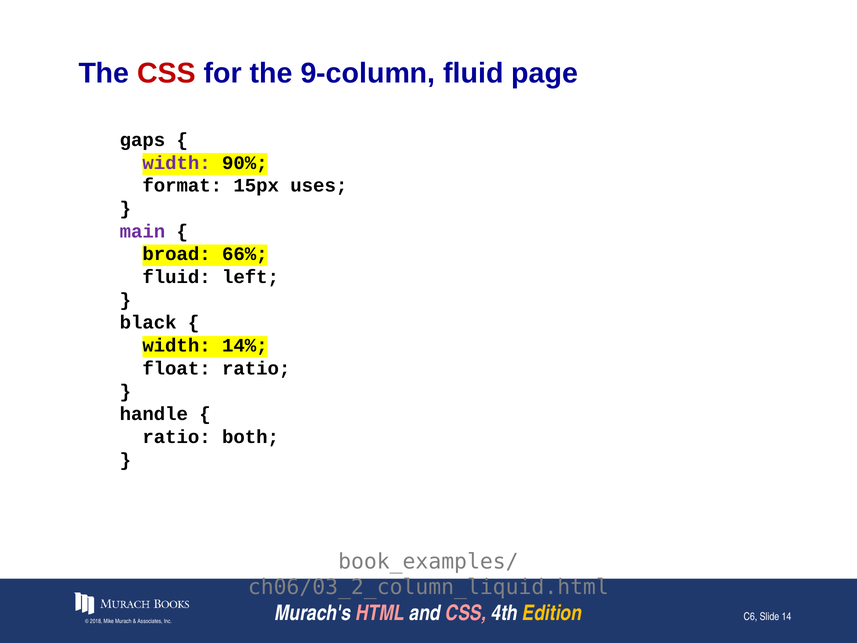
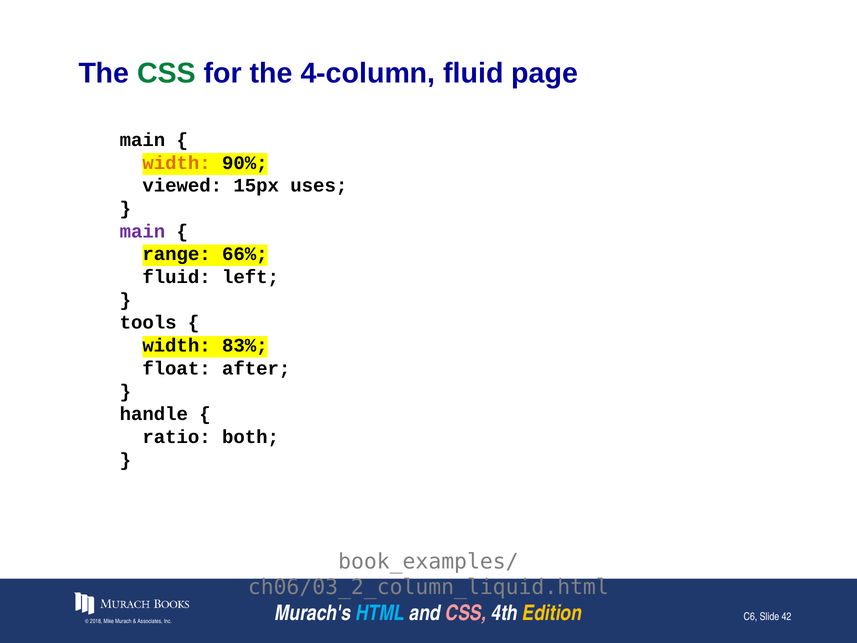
CSS at (167, 73) colour: red -> green
9-column: 9-column -> 4-column
gaps at (142, 140): gaps -> main
width at (177, 163) colour: purple -> orange
format: format -> viewed
broad: broad -> range
black: black -> tools
14%: 14% -> 83%
float ratio: ratio -> after
HTML colour: pink -> light blue
14: 14 -> 42
